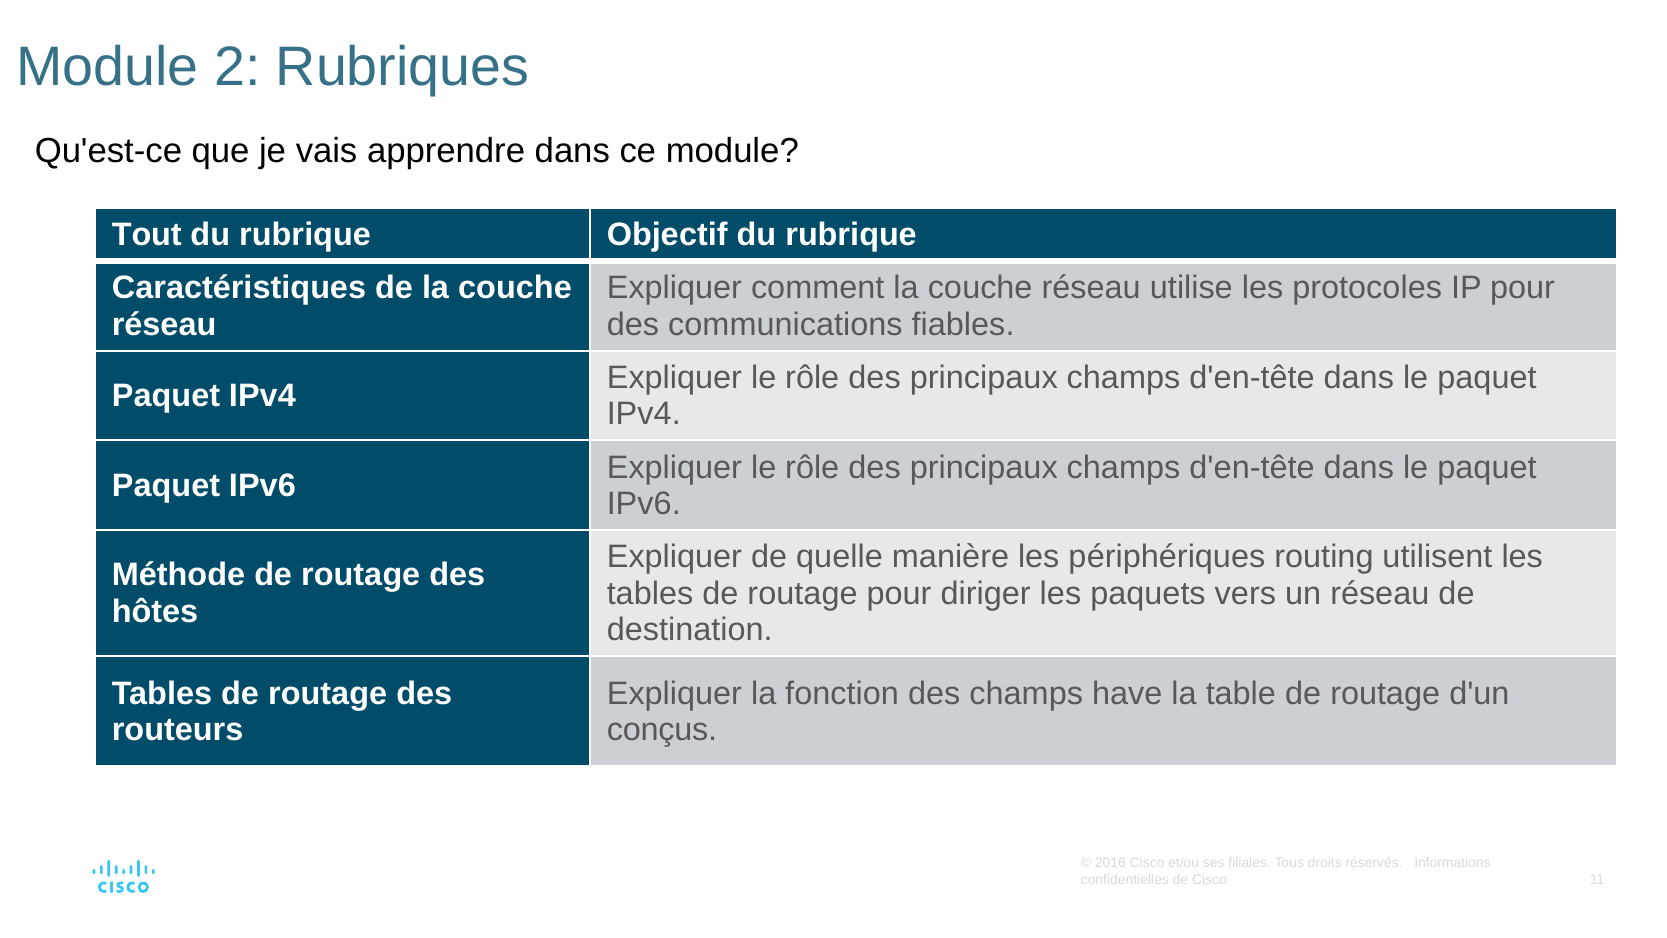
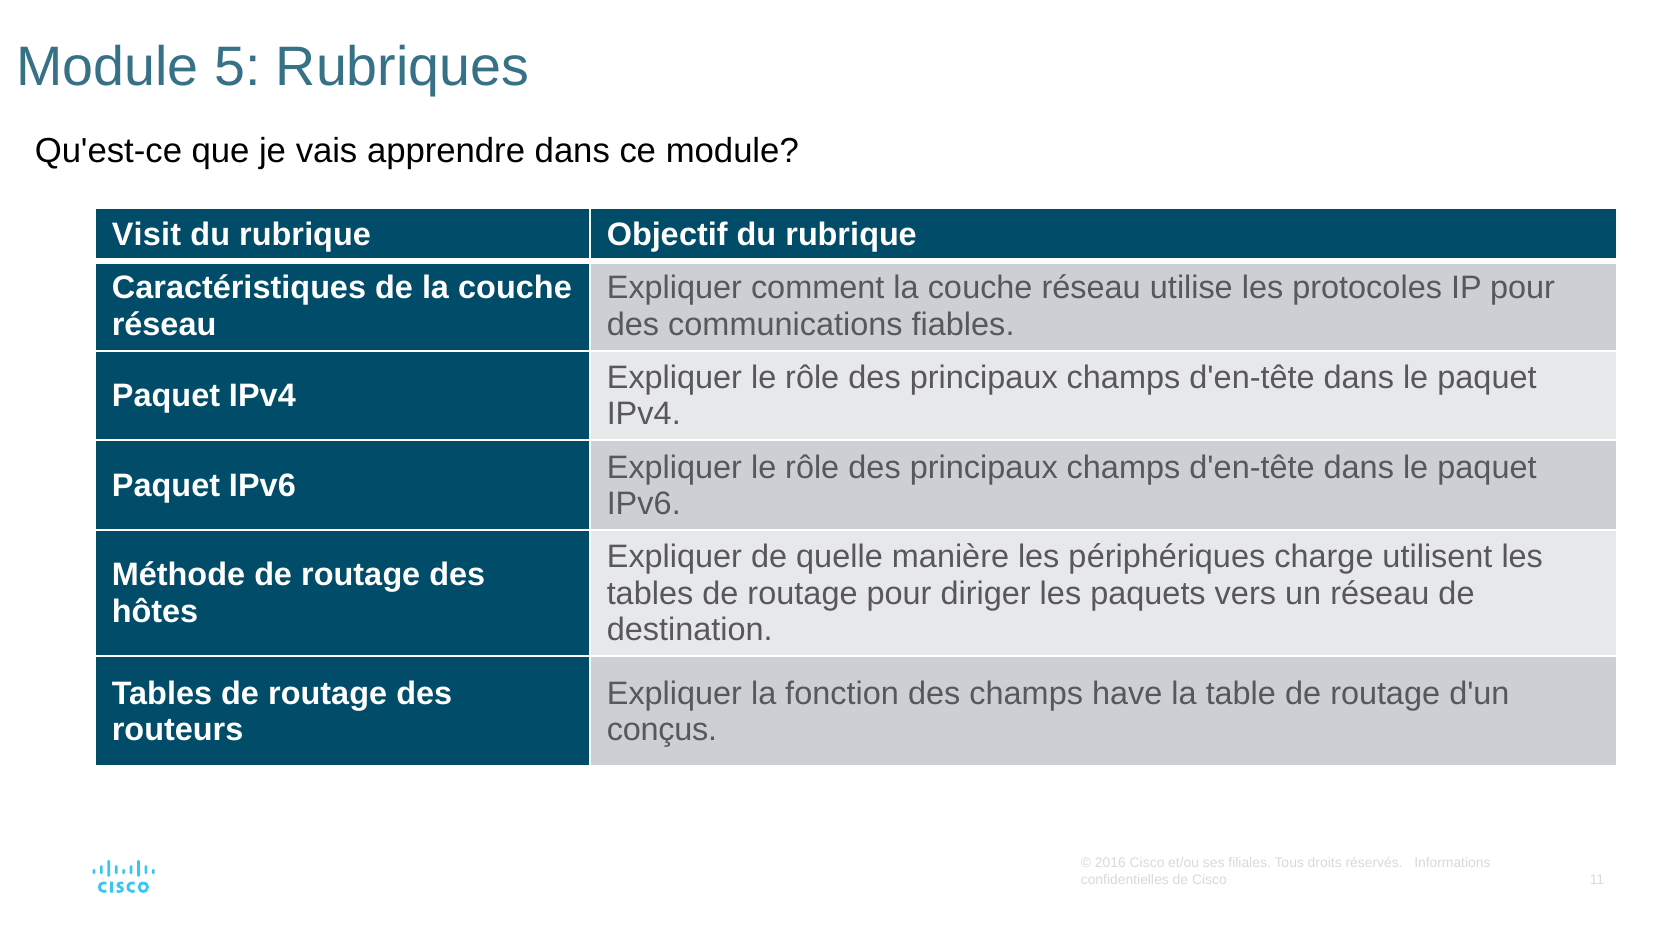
2: 2 -> 5
Tout: Tout -> Visit
routing: routing -> charge
